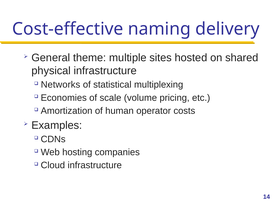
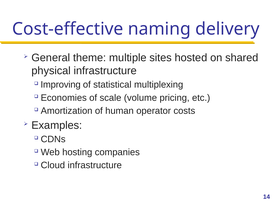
Networks: Networks -> Improving
